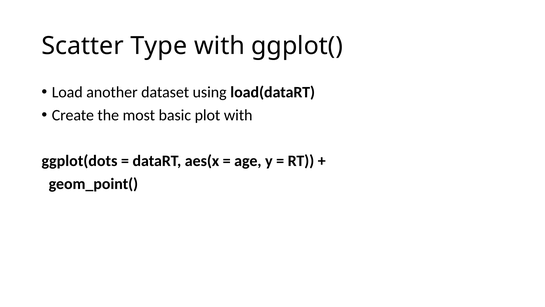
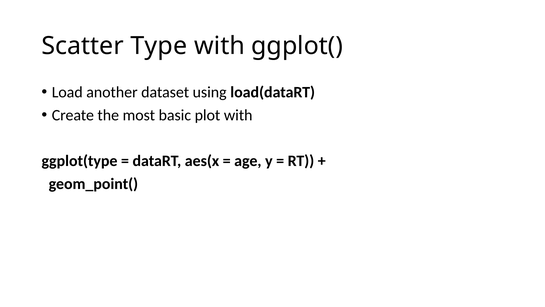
ggplot(dots: ggplot(dots -> ggplot(type
